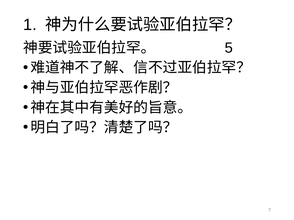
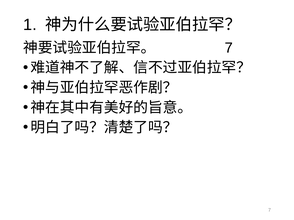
5 at (229, 48): 5 -> 7
